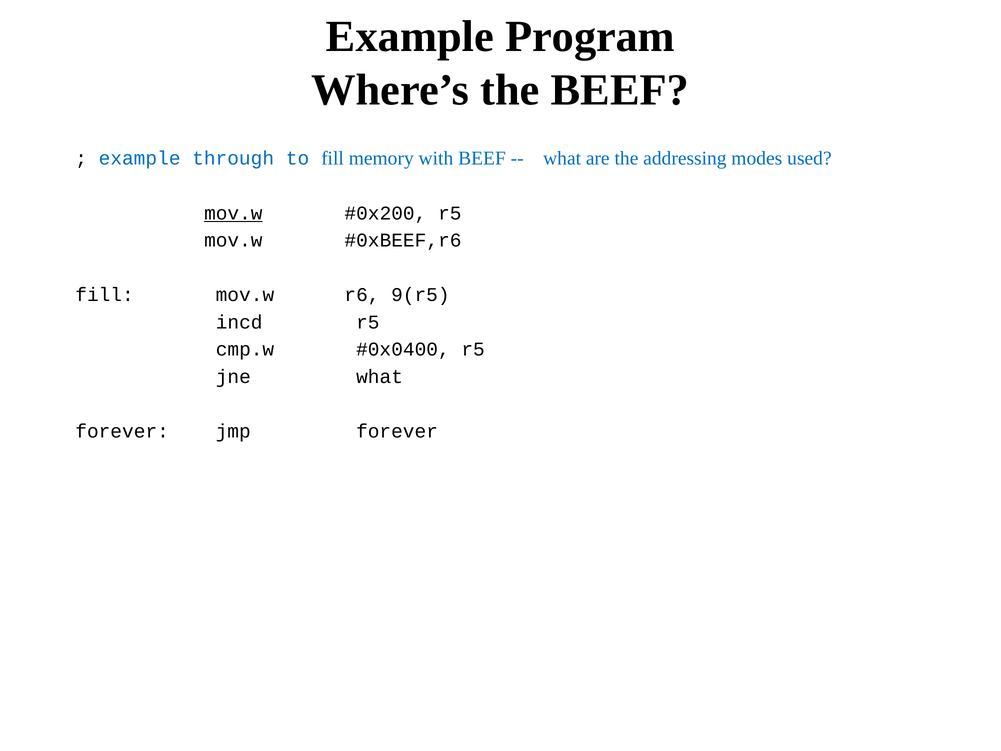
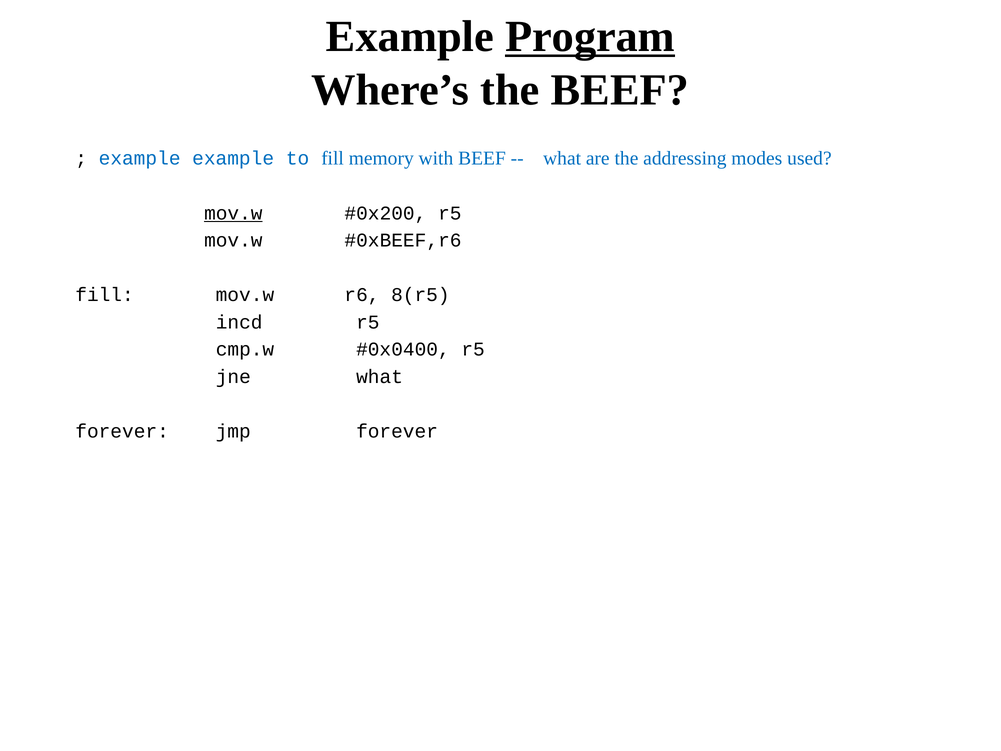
Program underline: none -> present
example through: through -> example
9(r5: 9(r5 -> 8(r5
